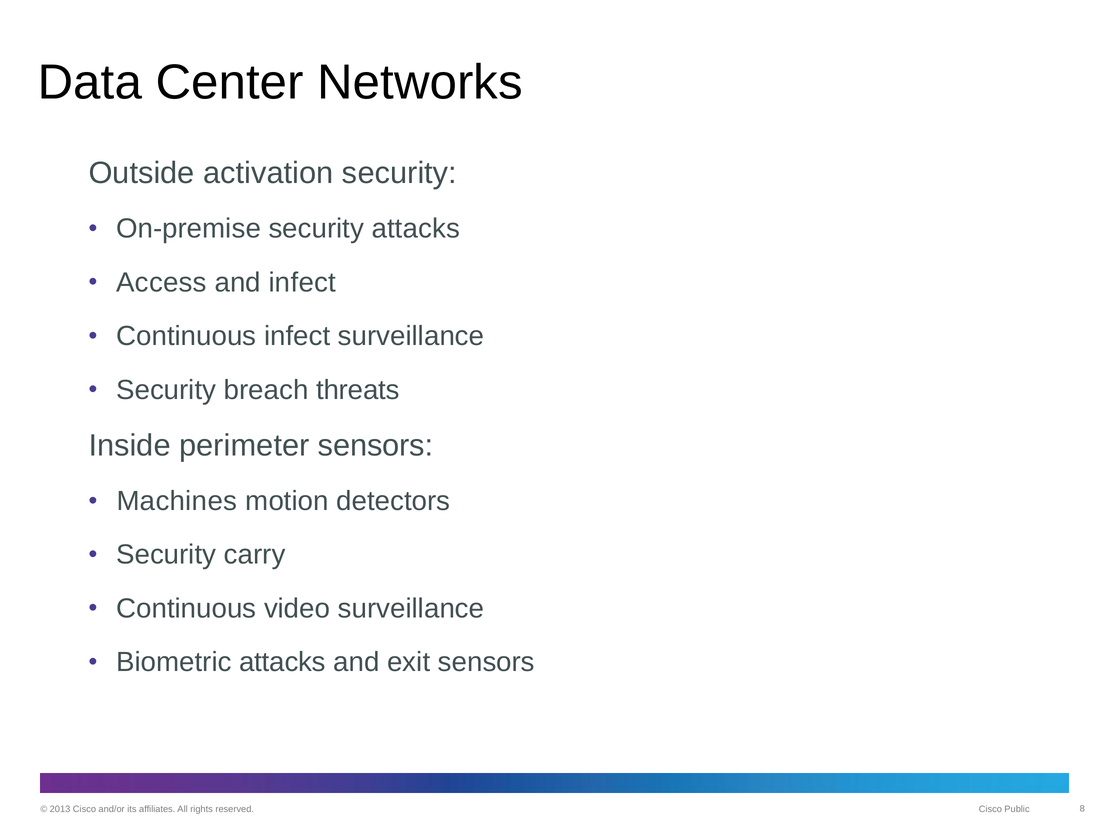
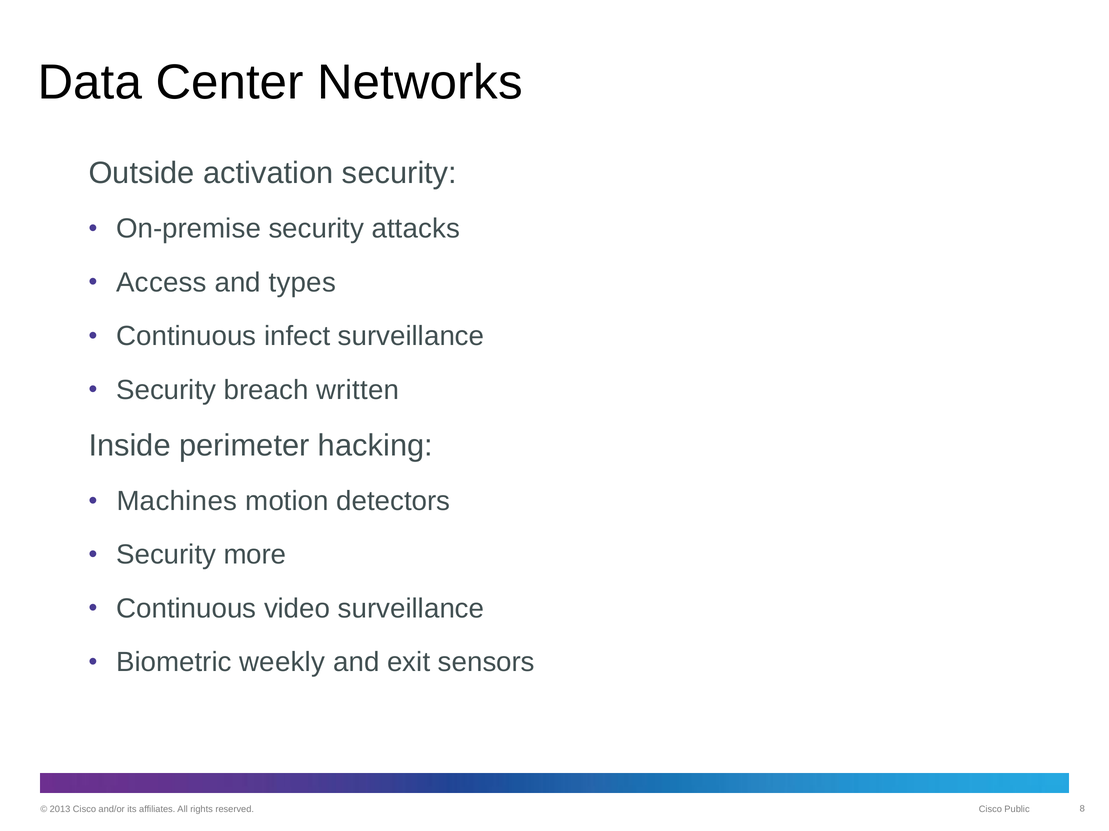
and infect: infect -> types
threats: threats -> written
perimeter sensors: sensors -> hacking
carry: carry -> more
Biometric attacks: attacks -> weekly
